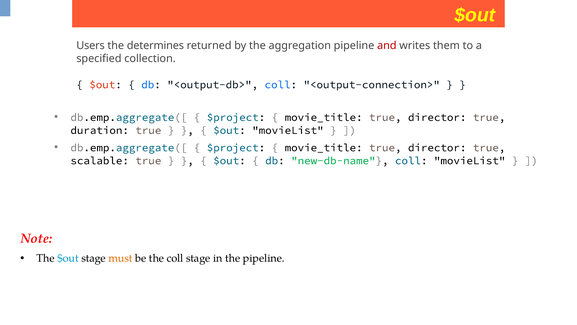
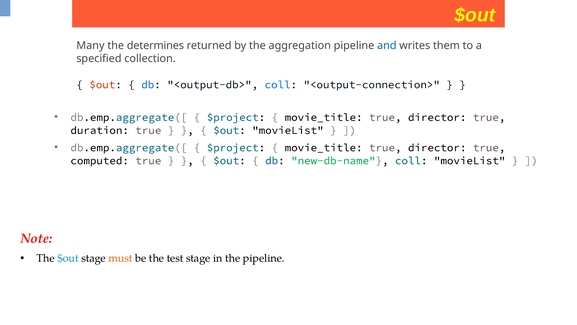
Users: Users -> Many
and colour: red -> blue
scalable: scalable -> computed
the coll: coll -> test
